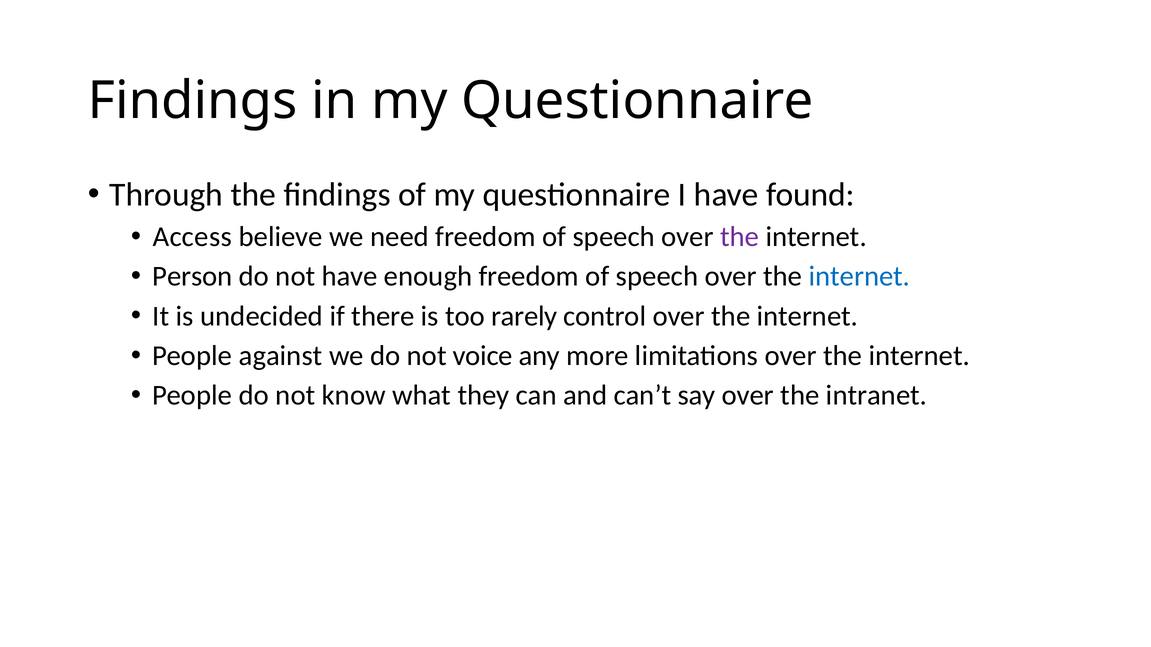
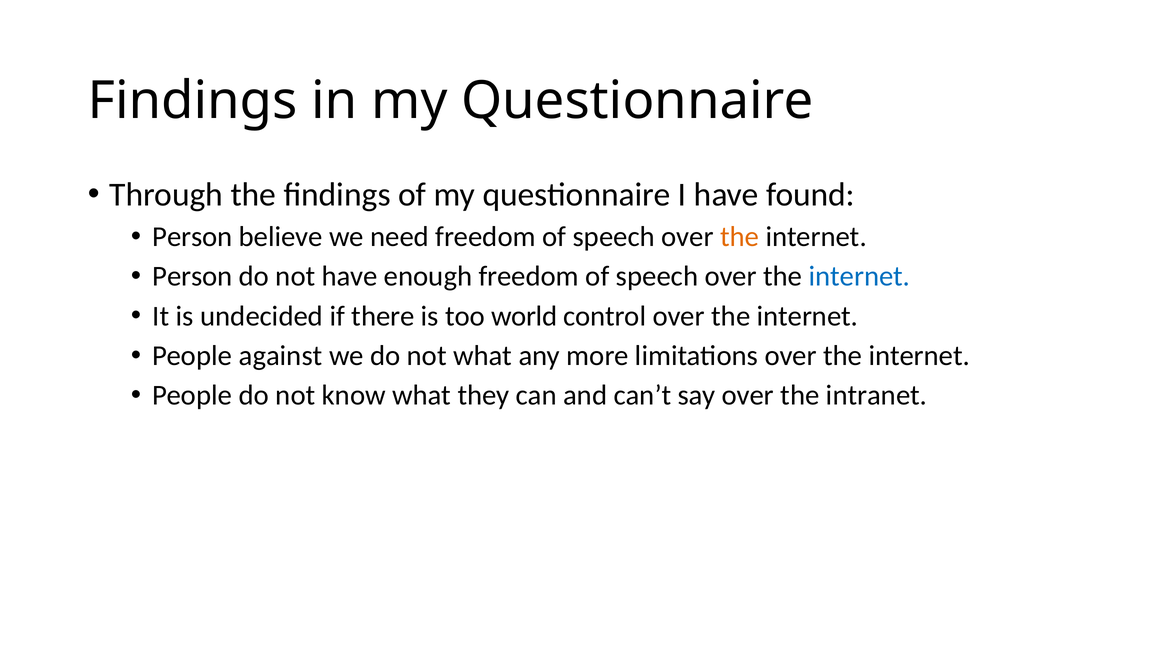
Access at (192, 237): Access -> Person
the at (740, 237) colour: purple -> orange
rarely: rarely -> world
not voice: voice -> what
